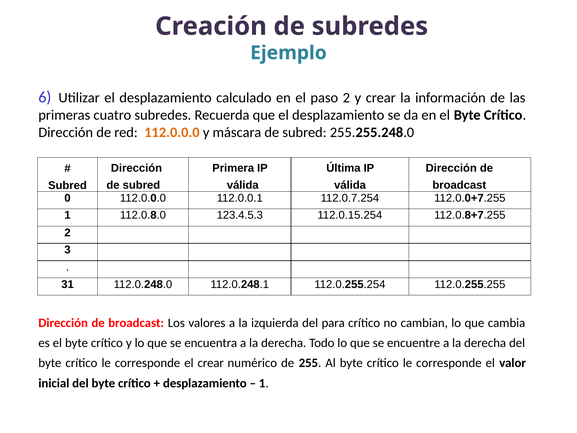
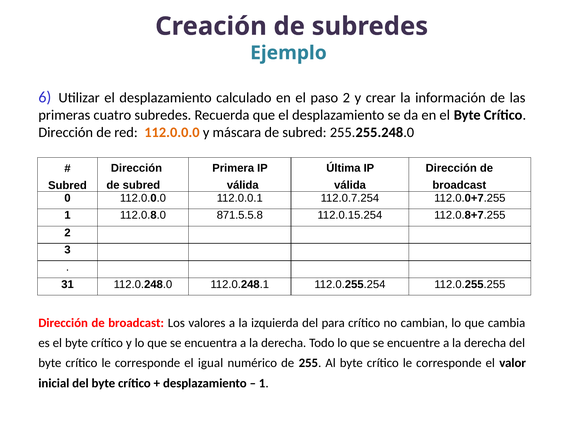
123.4.5.3: 123.4.5.3 -> 871.5.5.8
el crear: crear -> igual
